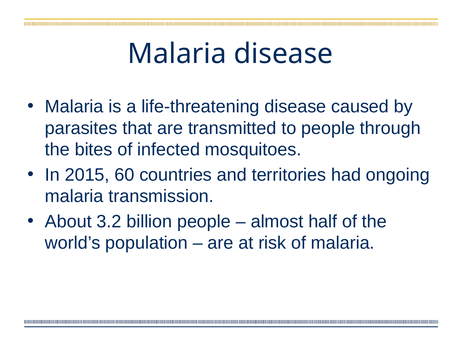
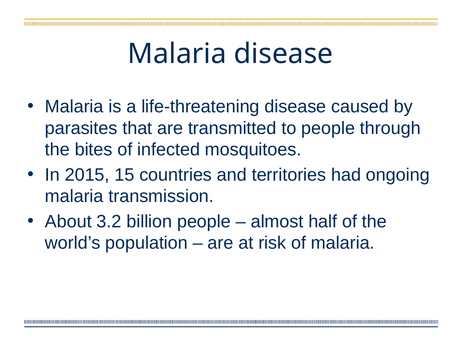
60: 60 -> 15
